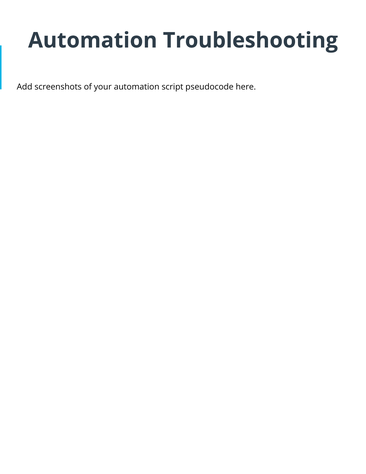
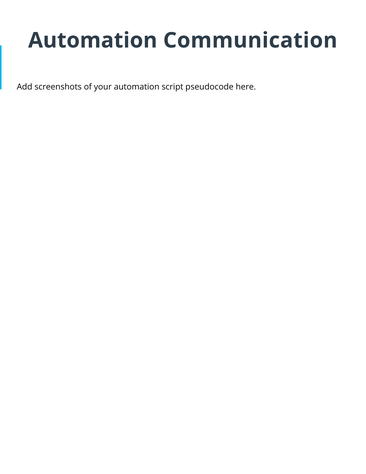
Troubleshooting: Troubleshooting -> Communication
